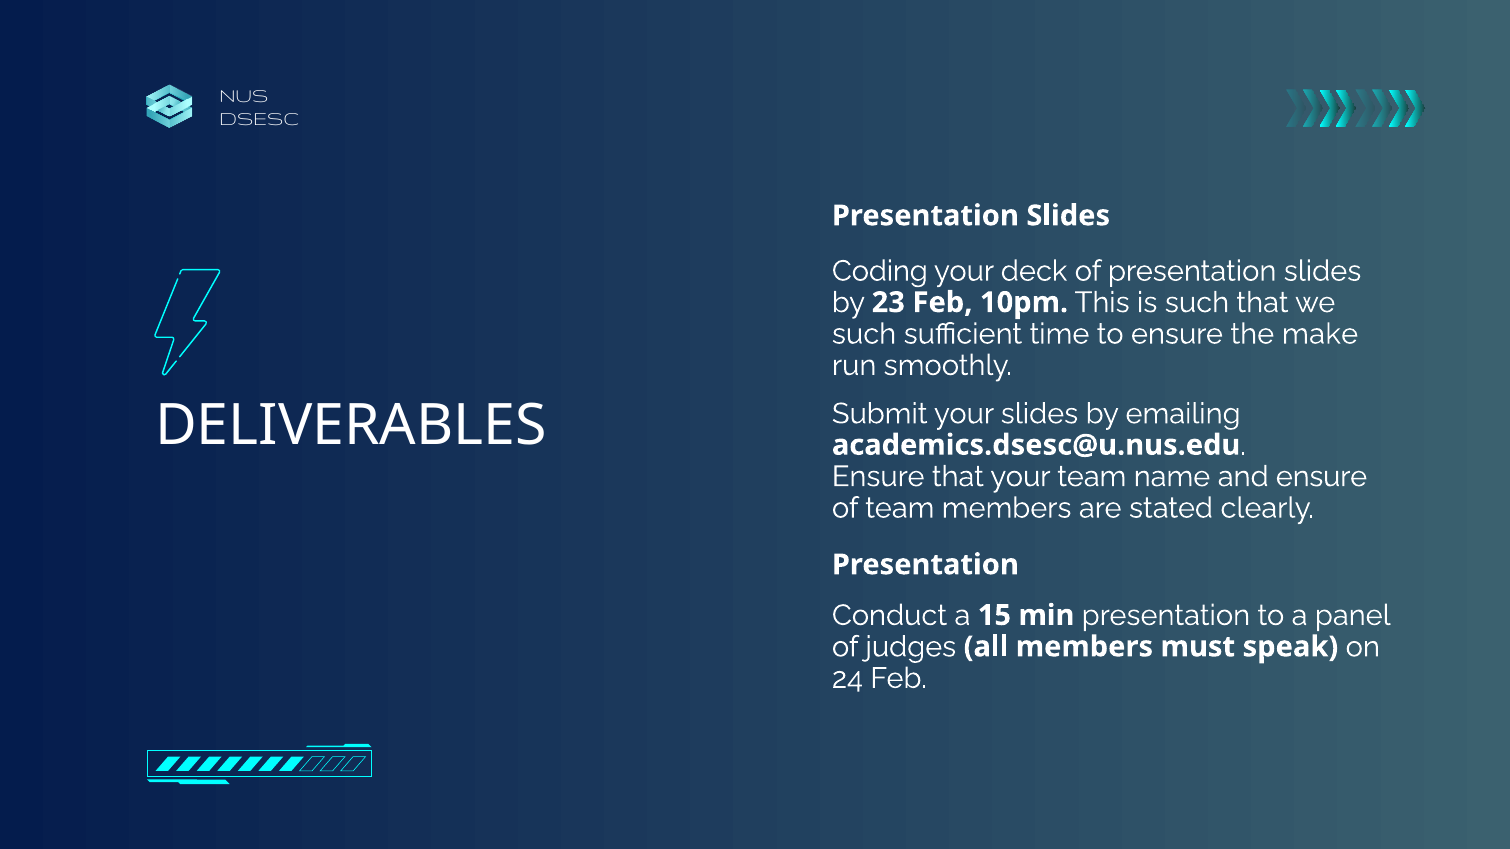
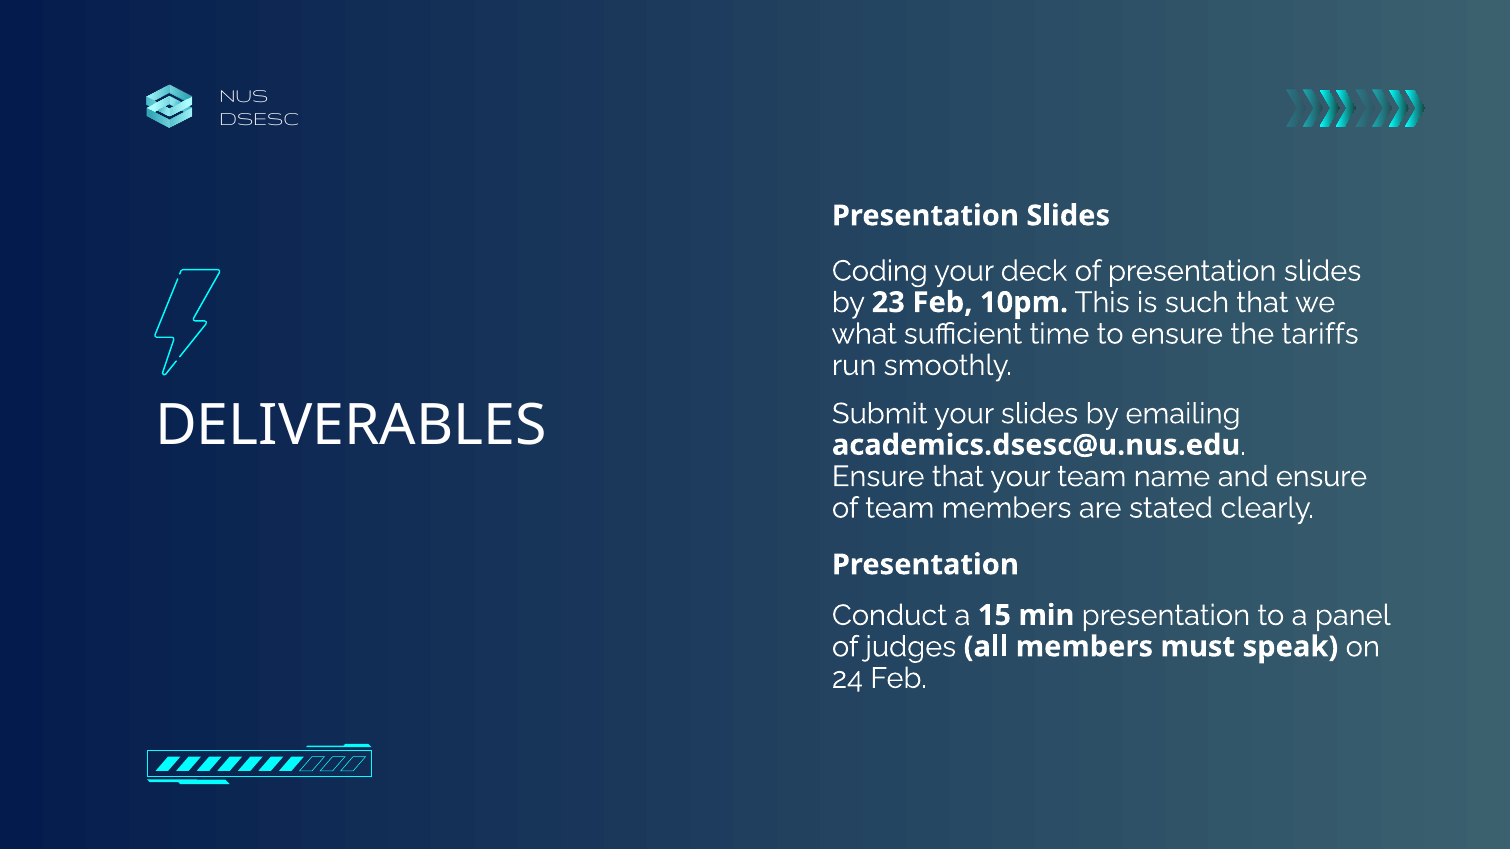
such at (864, 334): such -> what
make: make -> tariffs
